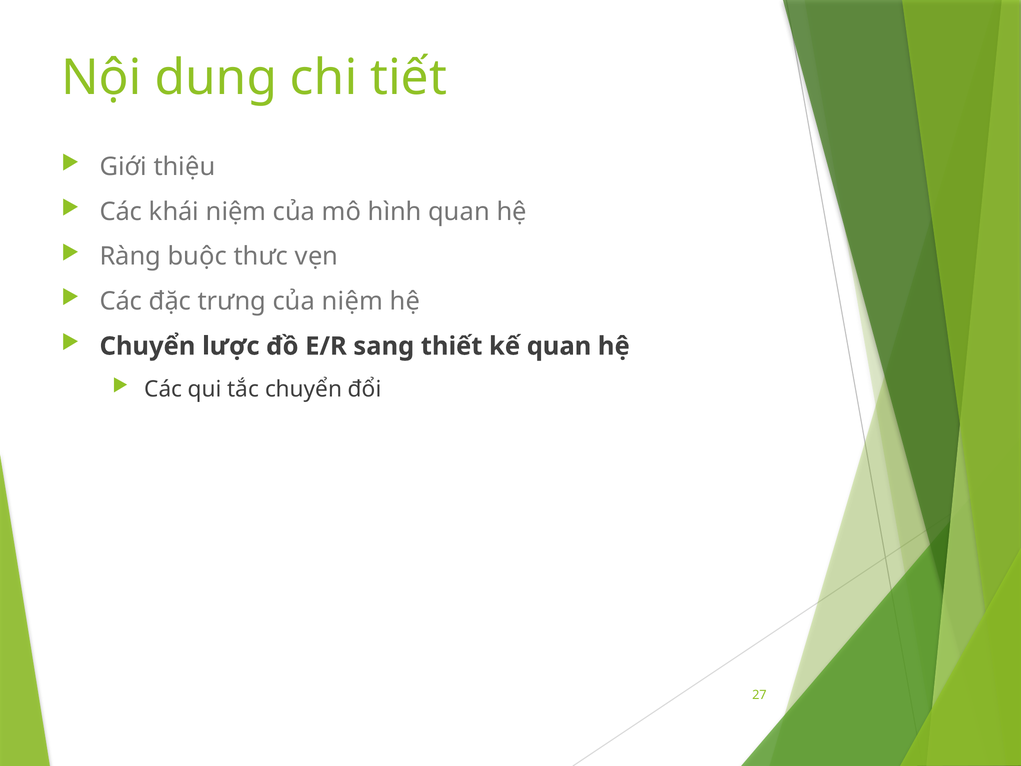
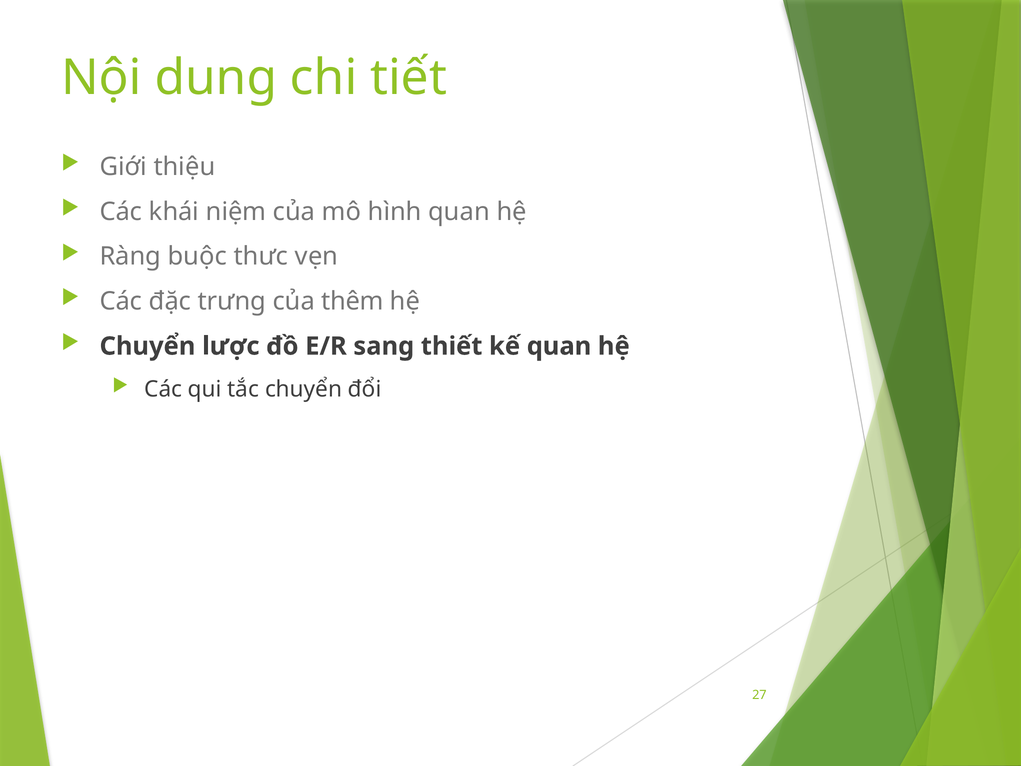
của niệm: niệm -> thêm
